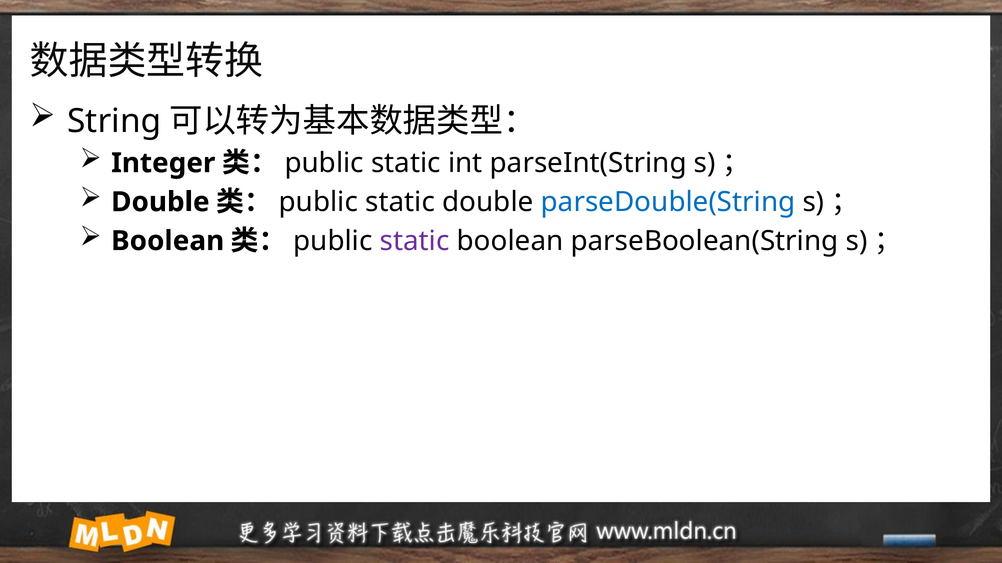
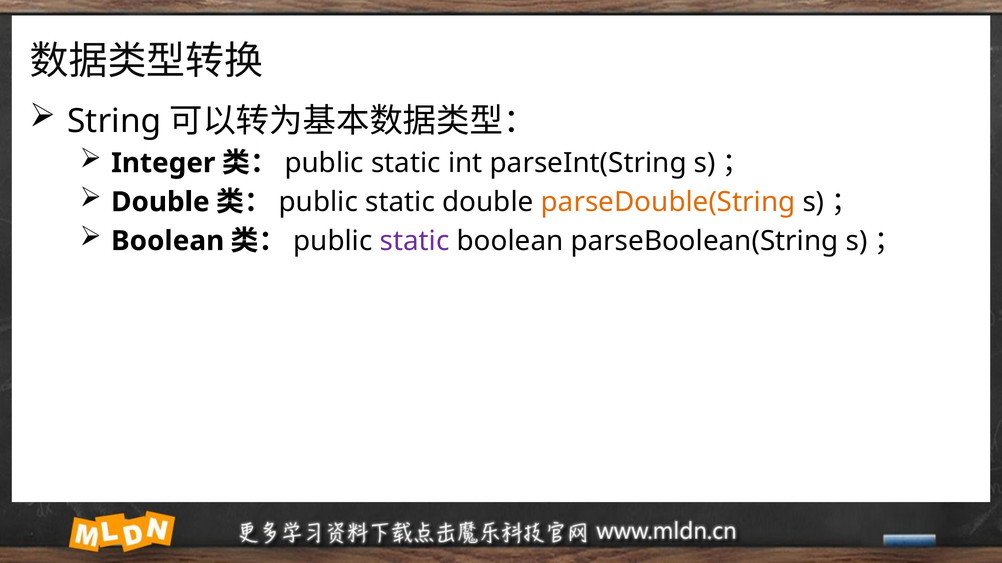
parseDouble(String colour: blue -> orange
